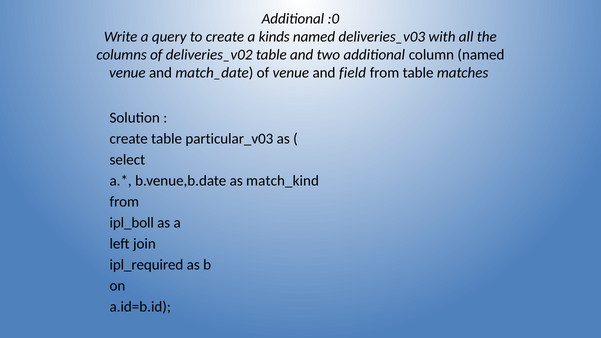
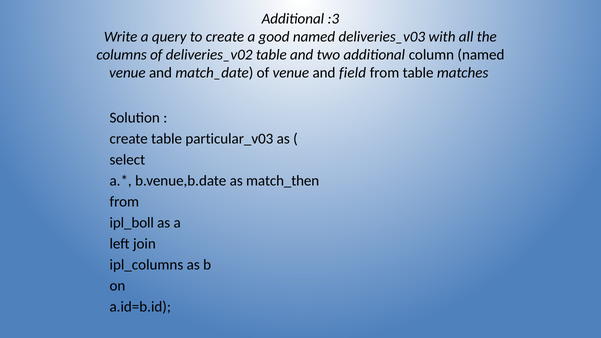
:0: :0 -> :3
kinds: kinds -> good
match_kind: match_kind -> match_then
ipl_required: ipl_required -> ipl_columns
